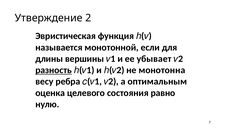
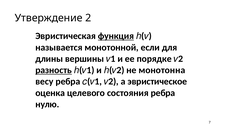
функция underline: none -> present
убывает: убывает -> порядке
оптимальным: оптимальным -> эвристическое
состояния равно: равно -> ребра
